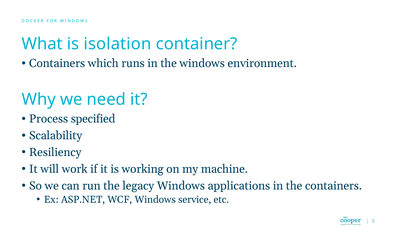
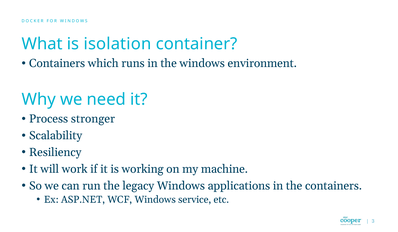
specified: specified -> stronger
